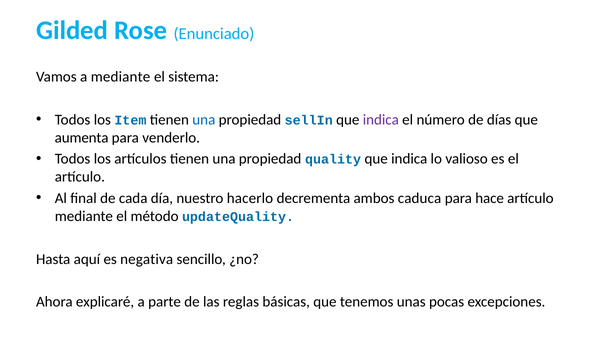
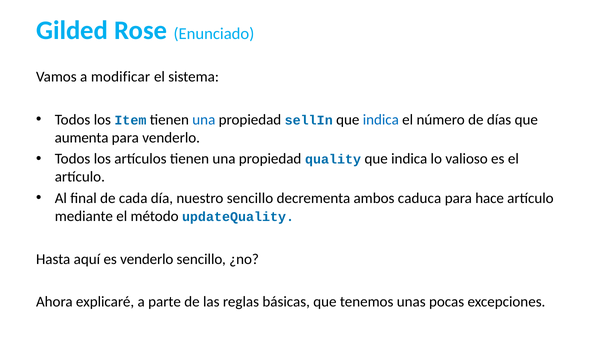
a mediante: mediante -> modificar
indica at (381, 120) colour: purple -> blue
nuestro hacerlo: hacerlo -> sencillo
es negativa: negativa -> venderlo
